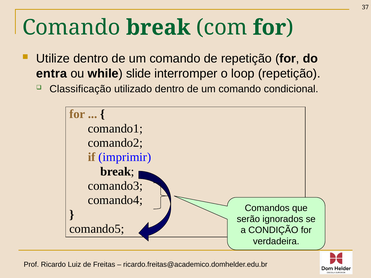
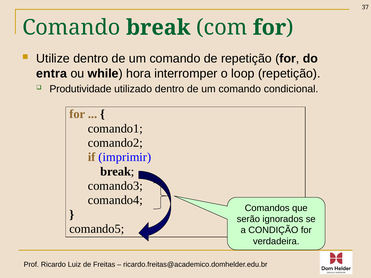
slide: slide -> hora
Classificação: Classificação -> Produtividade
